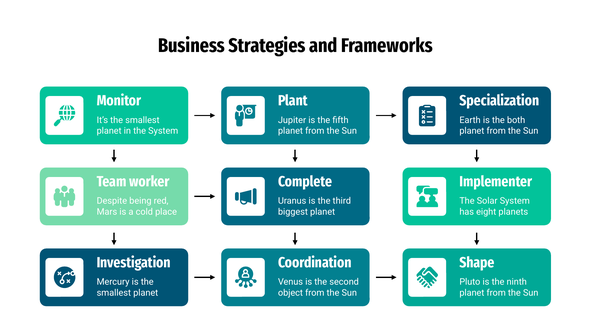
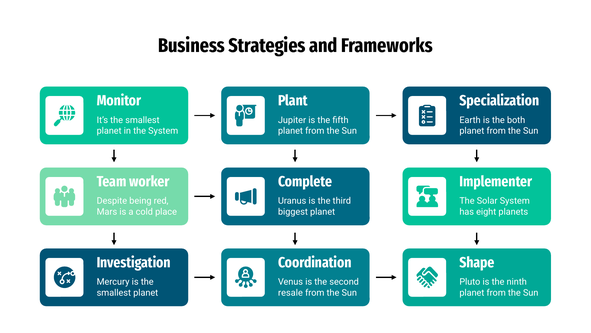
object: object -> resale
